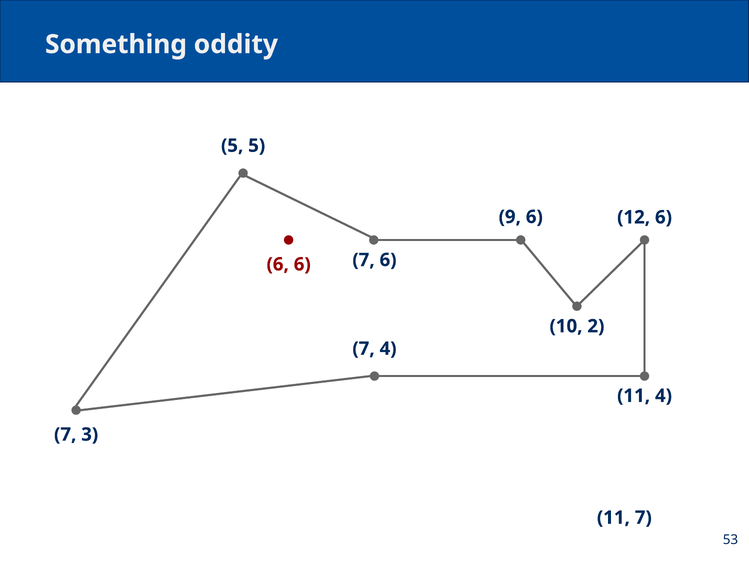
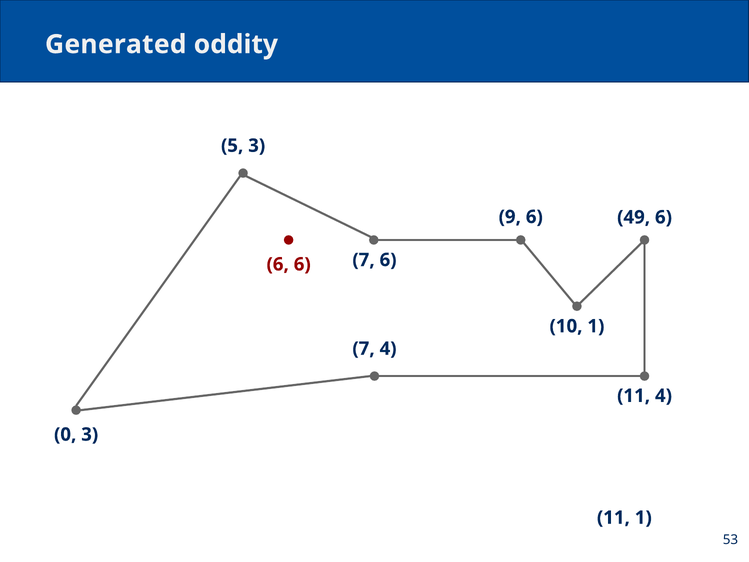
Something: Something -> Generated
5 5: 5 -> 3
12: 12 -> 49
10 2: 2 -> 1
7 at (65, 434): 7 -> 0
11 7: 7 -> 1
